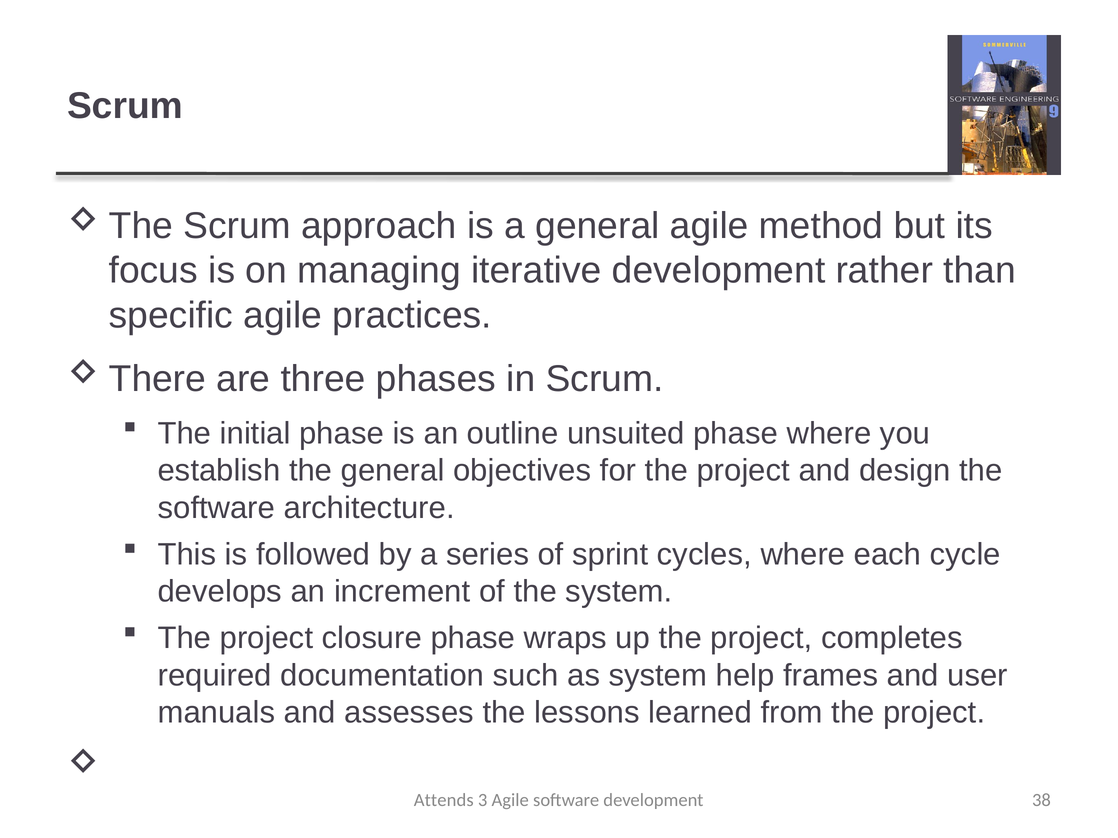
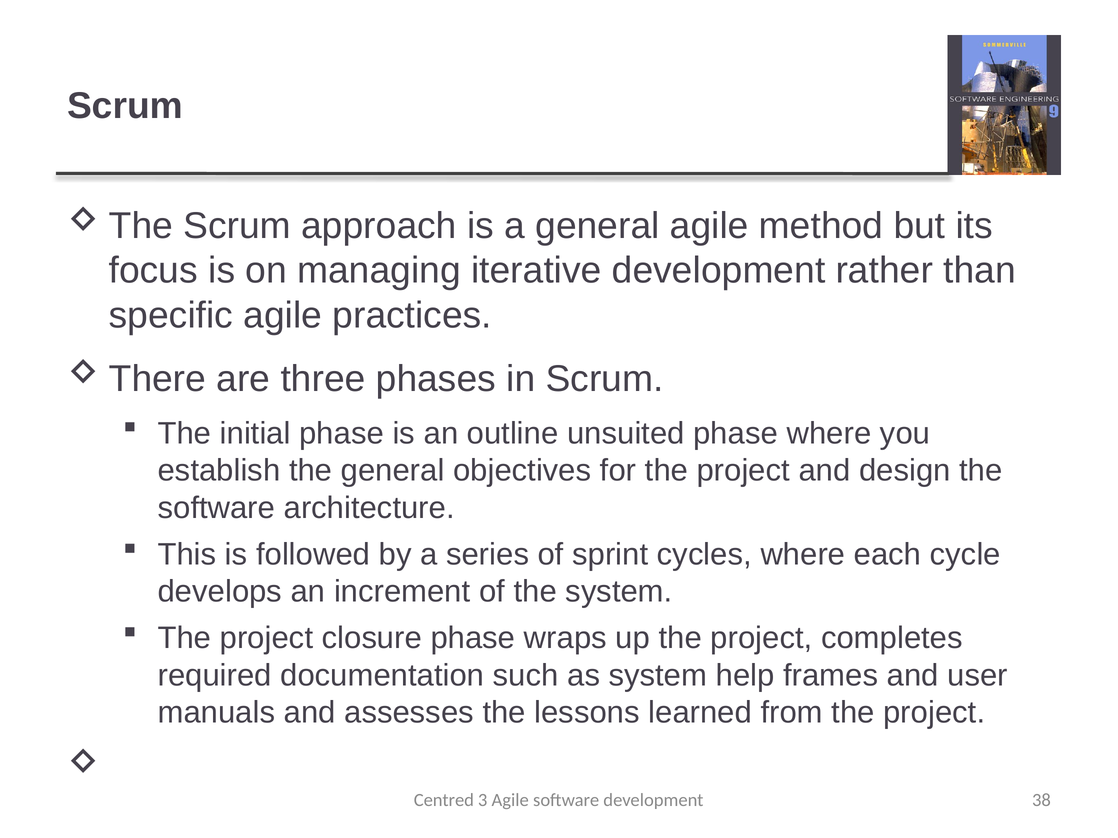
Attends: Attends -> Centred
